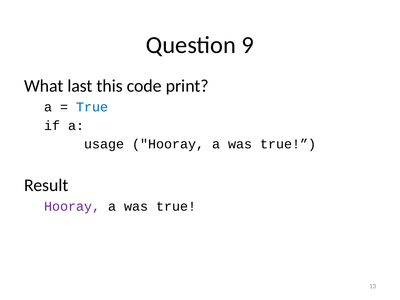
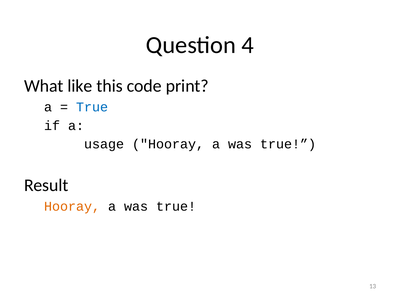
9: 9 -> 4
last: last -> like
Hooray at (72, 206) colour: purple -> orange
